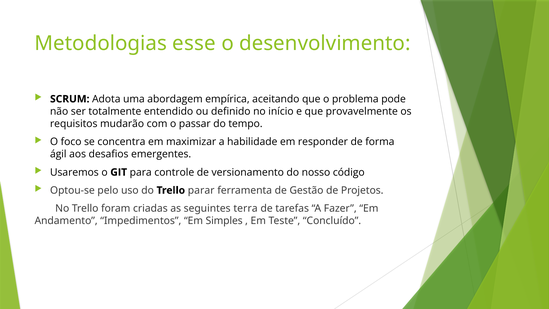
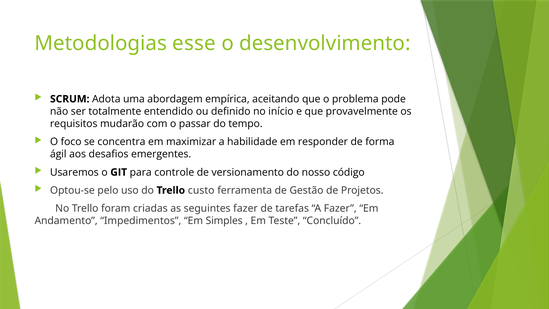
parar: parar -> custo
seguintes terra: terra -> fazer
